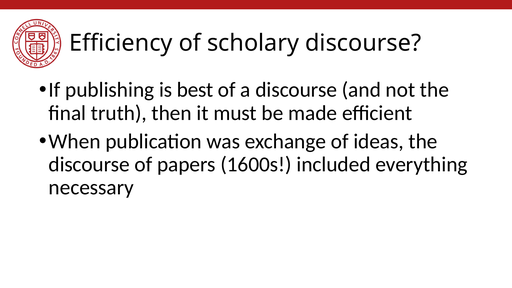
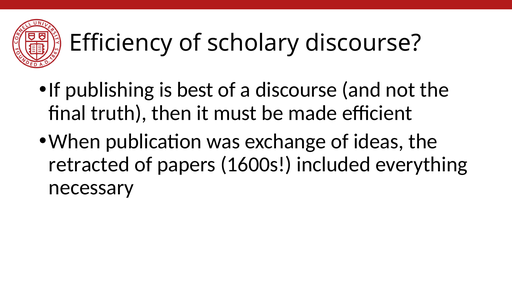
discourse at (89, 164): discourse -> retracted
